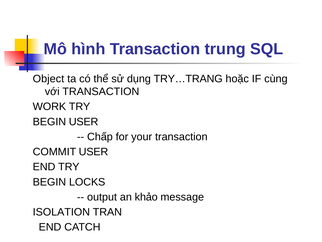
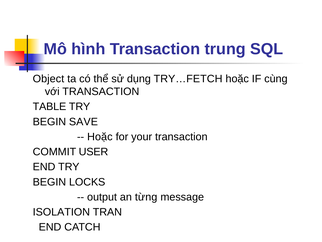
TRY…TRANG: TRY…TRANG -> TRY…FETCH
WORK: WORK -> TABLE
BEGIN USER: USER -> SAVE
Chấp at (100, 137): Chấp -> Hoặc
khảo: khảo -> từng
